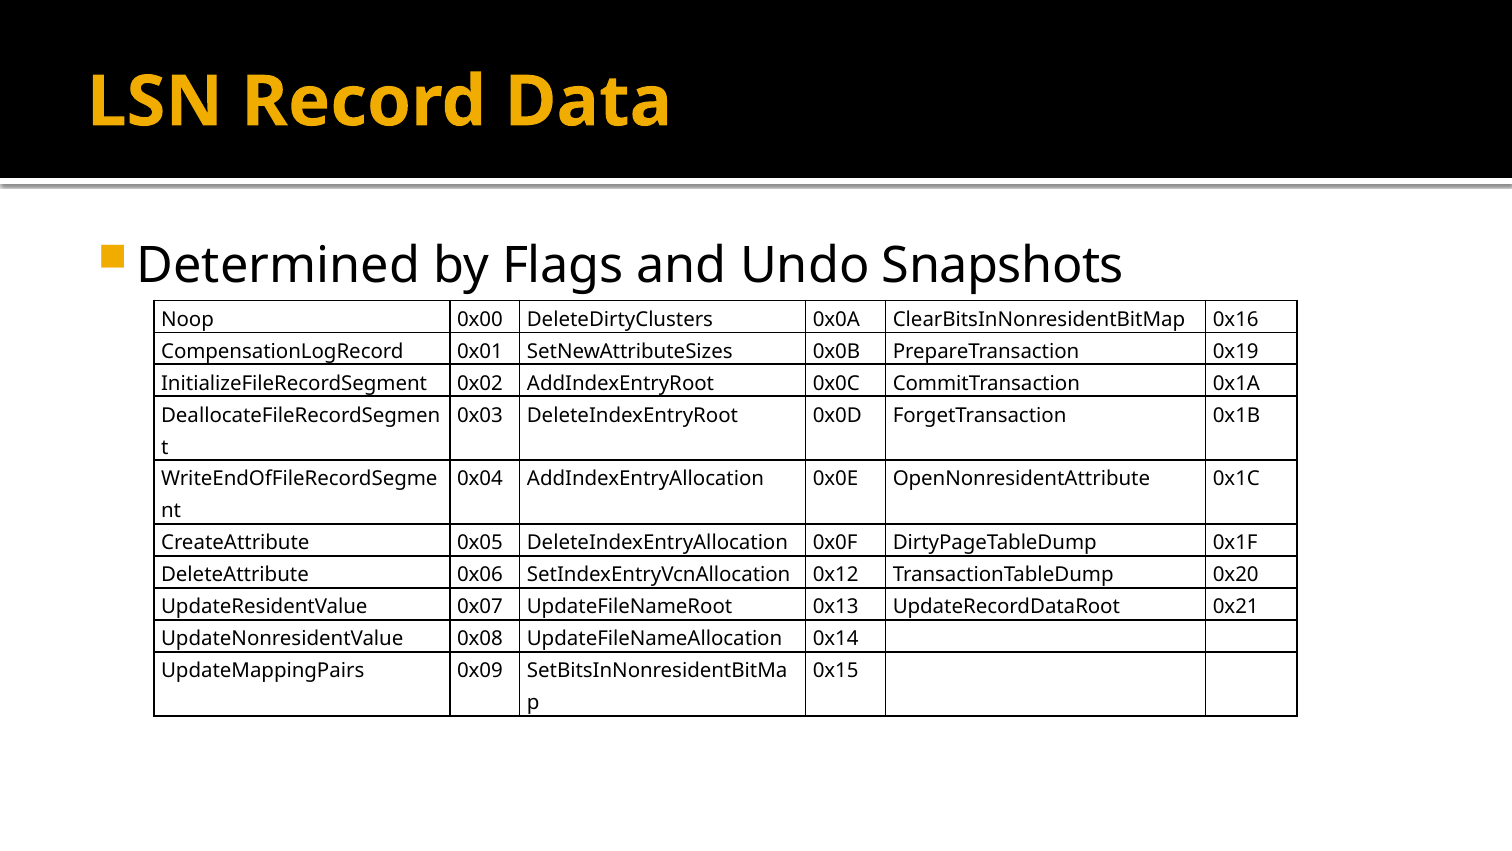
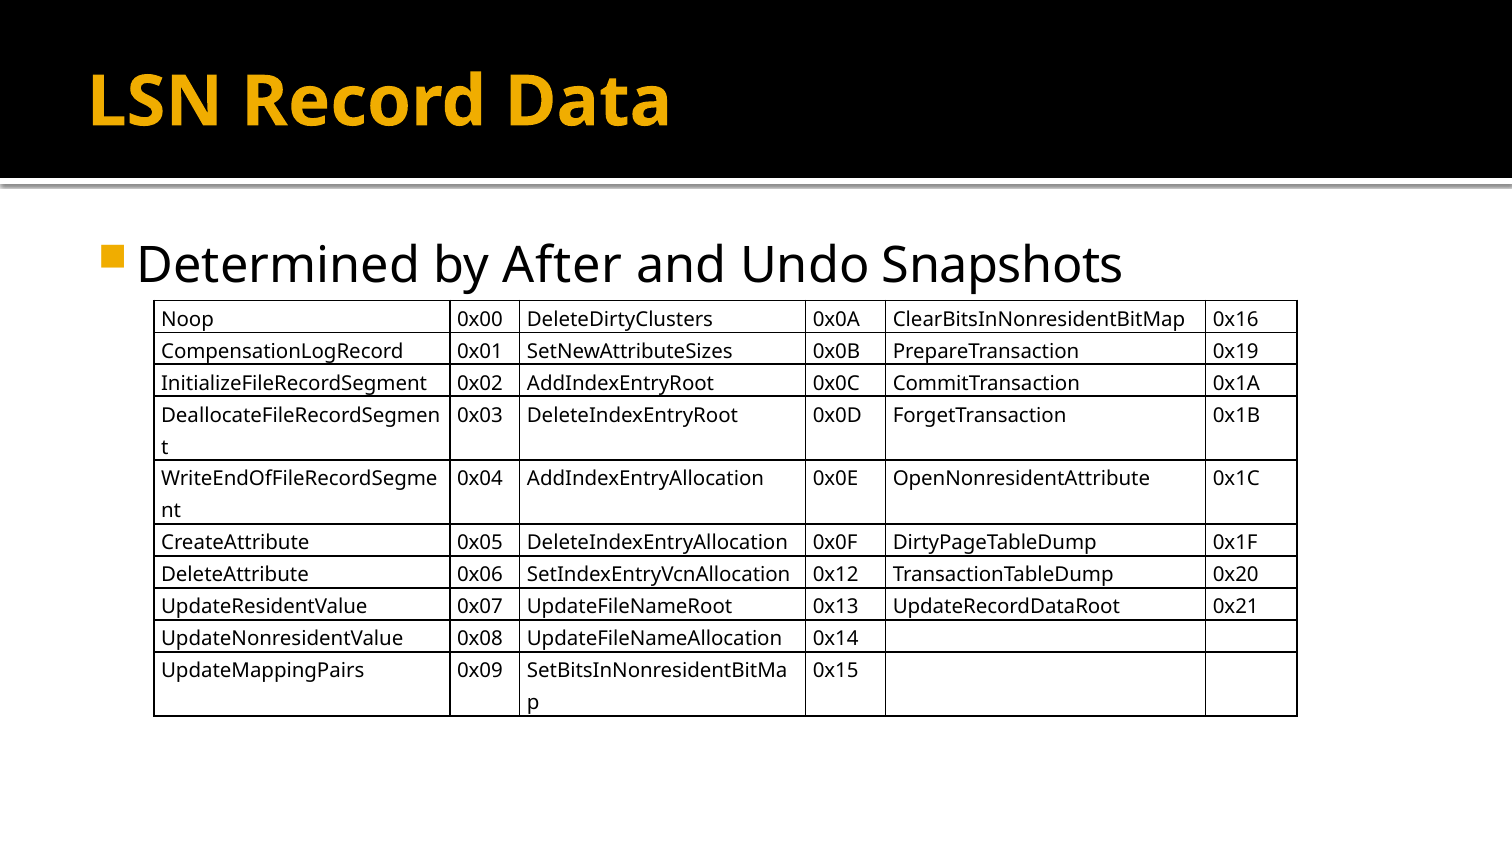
Flags: Flags -> After
